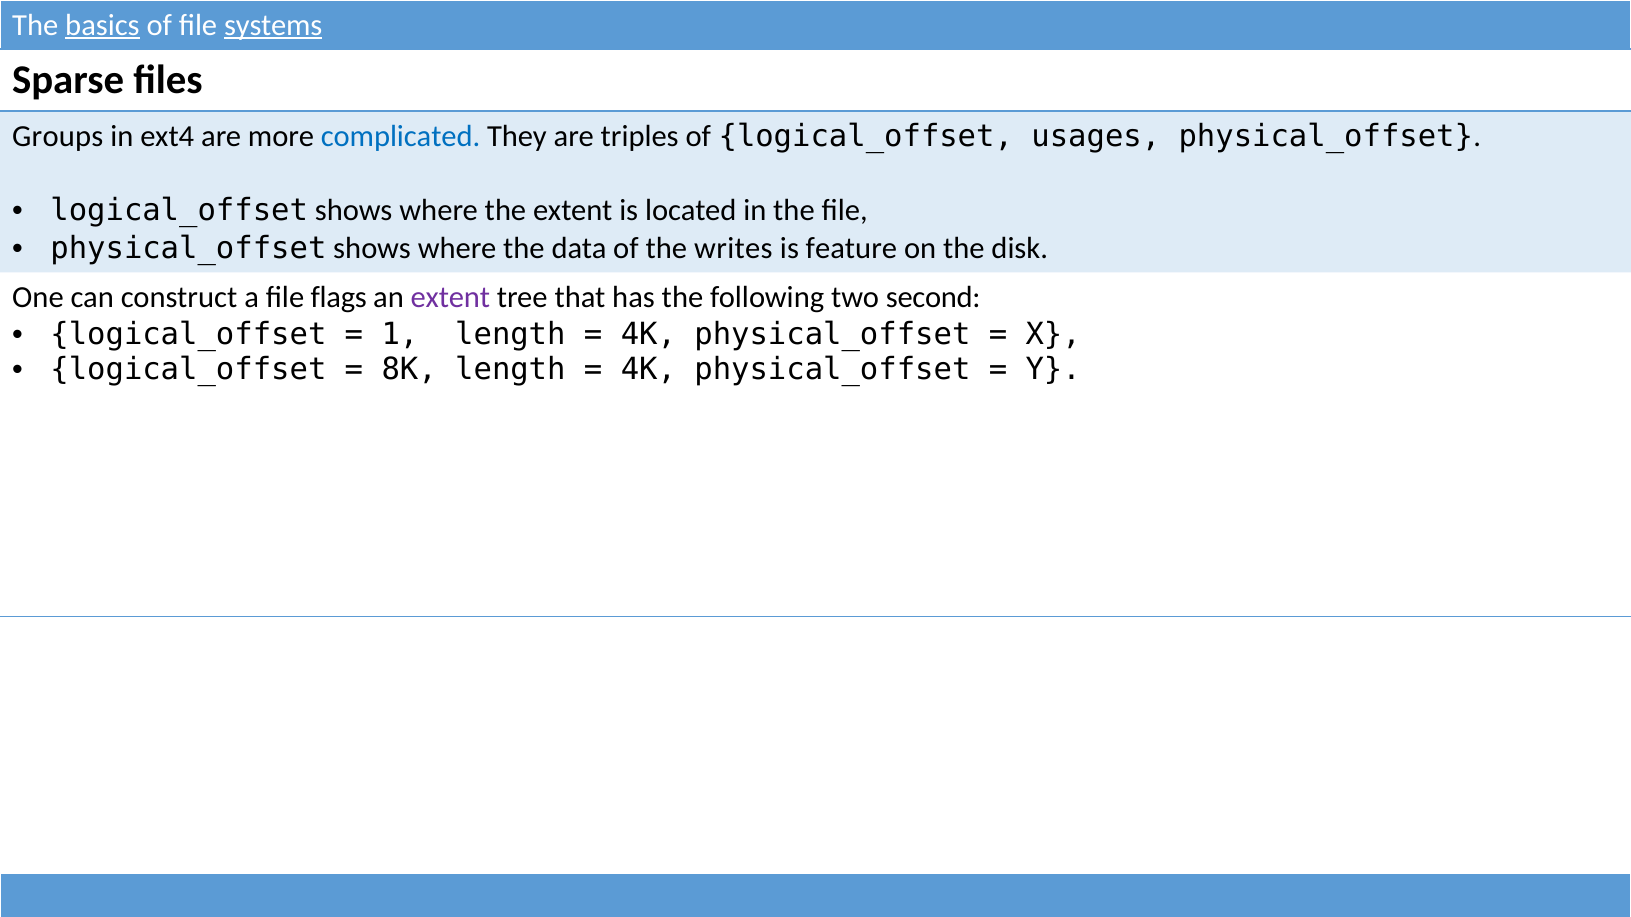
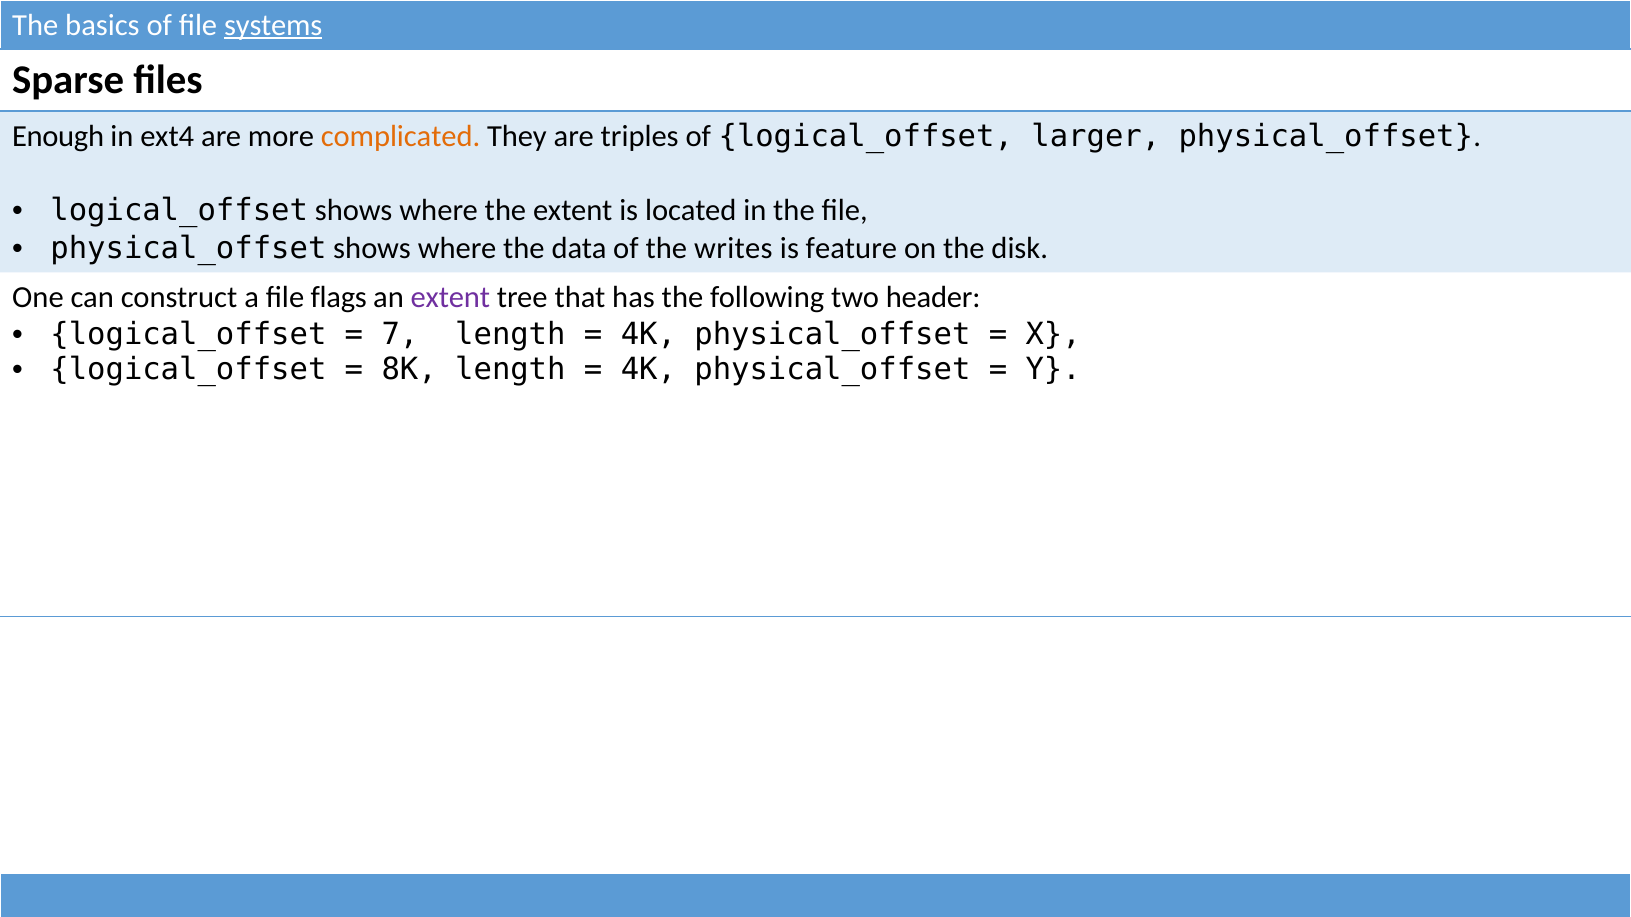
basics underline: present -> none
Groups: Groups -> Enough
complicated colour: blue -> orange
usages: usages -> larger
second: second -> header
1: 1 -> 7
